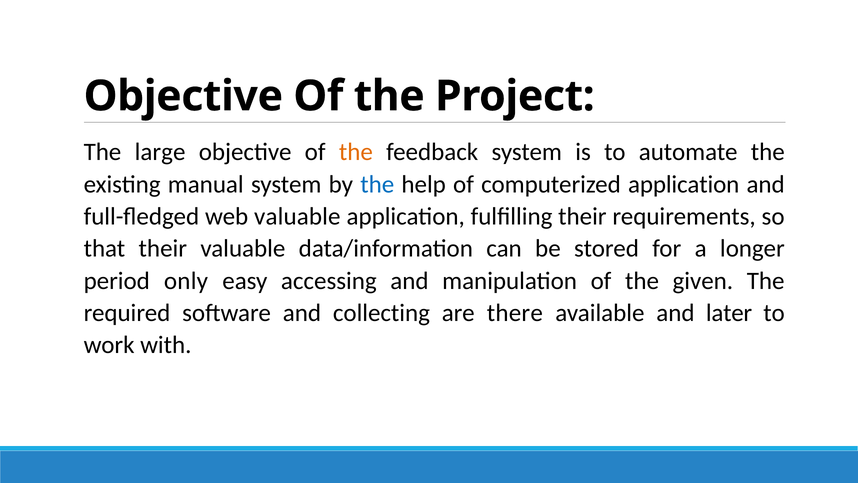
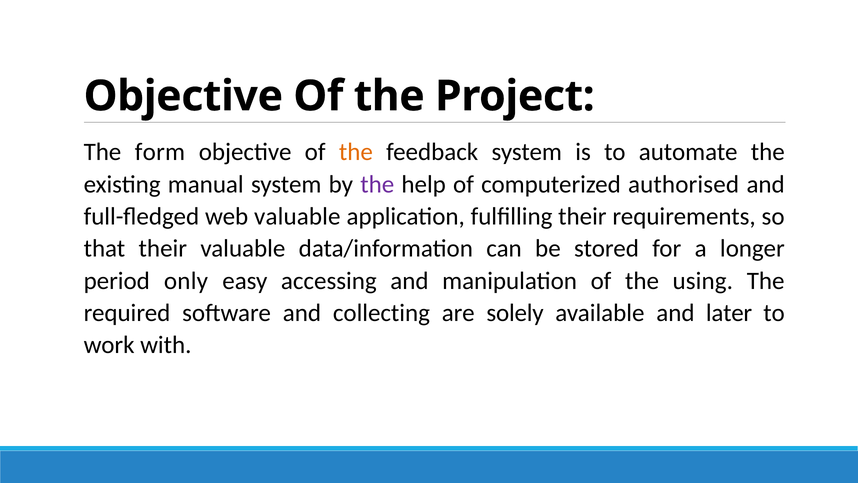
large: large -> form
the at (377, 184) colour: blue -> purple
computerized application: application -> authorised
given: given -> using
there: there -> solely
